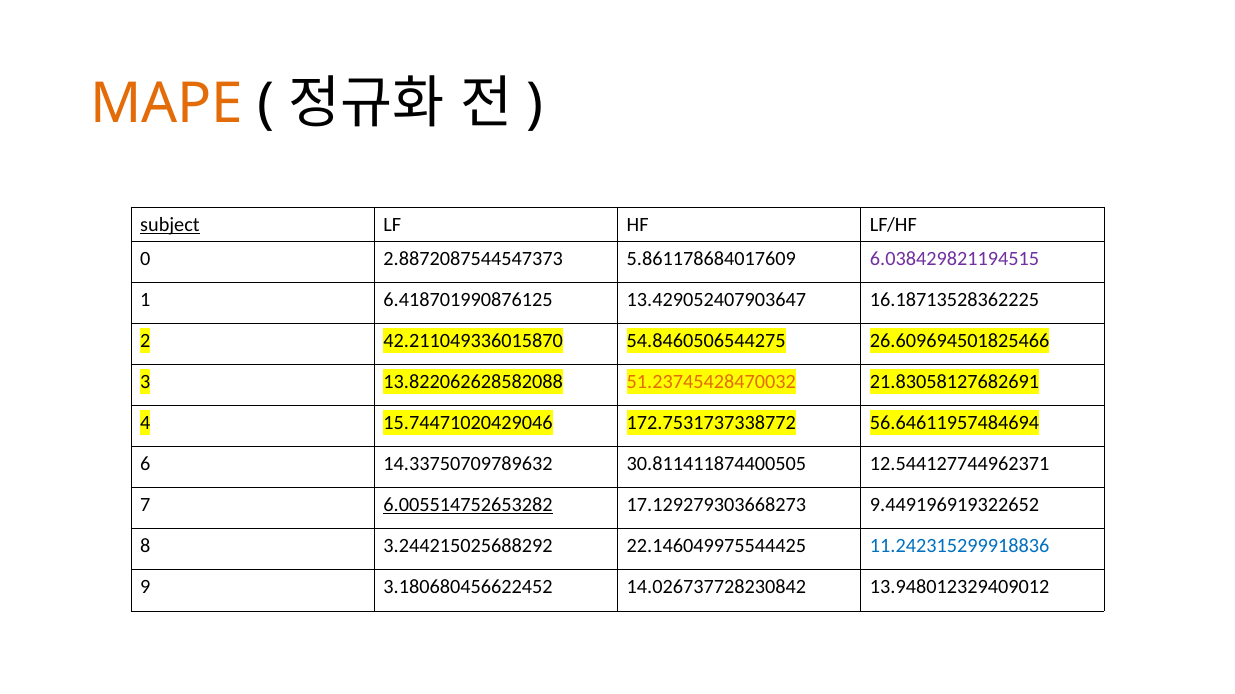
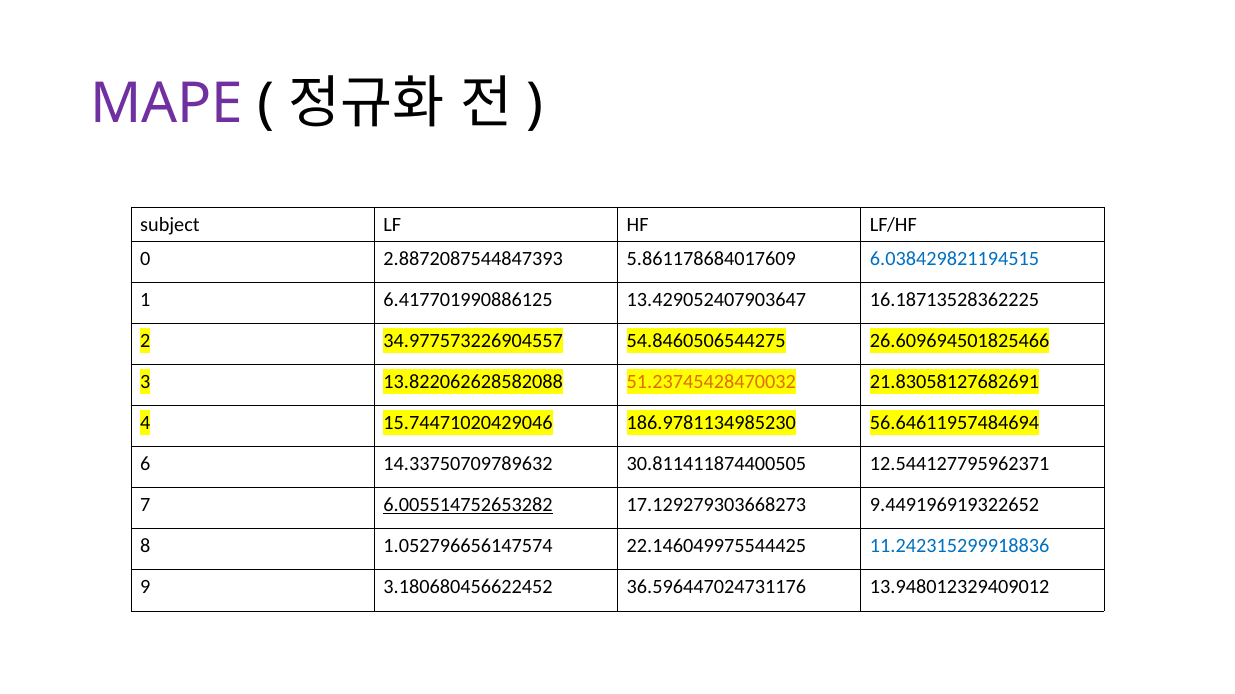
MAPE colour: orange -> purple
subject underline: present -> none
2.8872087544547373: 2.8872087544547373 -> 2.8872087544847393
6.038429821194515 colour: purple -> blue
6.418701990876125: 6.418701990876125 -> 6.417701990886125
42.211049336015870: 42.211049336015870 -> 34.977573226904557
172.7531737338772: 172.7531737338772 -> 186.9781134985230
12.544127744962371: 12.544127744962371 -> 12.544127795962371
3.244215025688292: 3.244215025688292 -> 1.052796656147574
14.026737728230842: 14.026737728230842 -> 36.596447024731176
